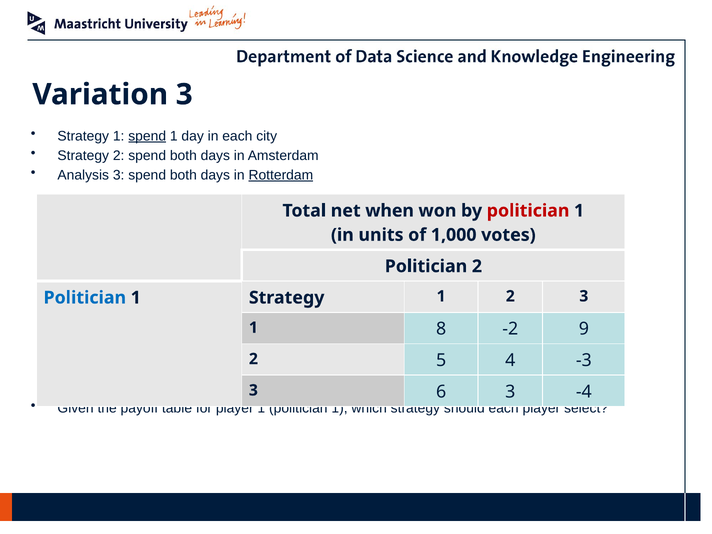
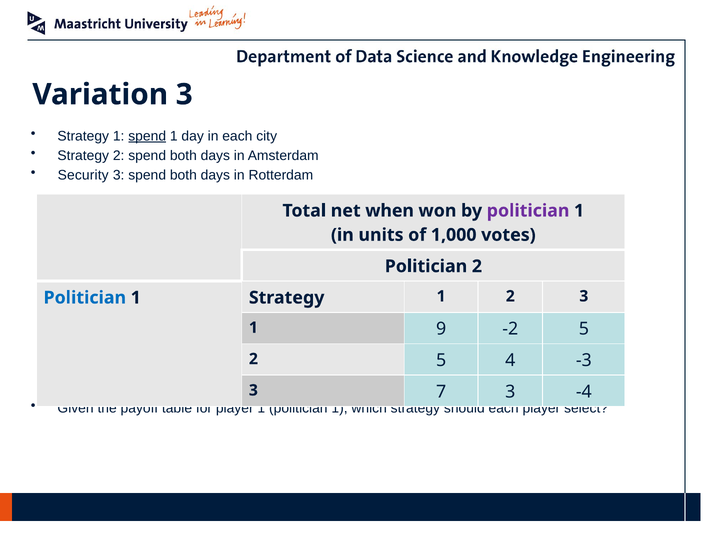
Analysis: Analysis -> Security
Rotterdam underline: present -> none
politician at (528, 211) colour: red -> purple
8: 8 -> 9
-2 9: 9 -> 5
6: 6 -> 7
